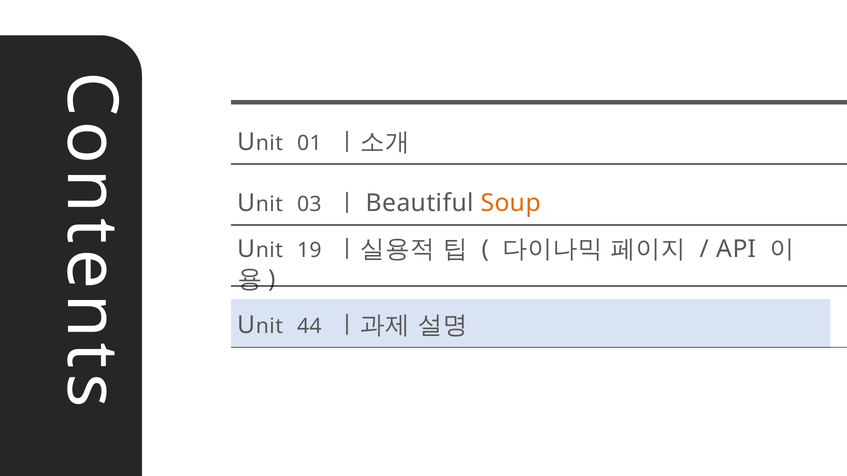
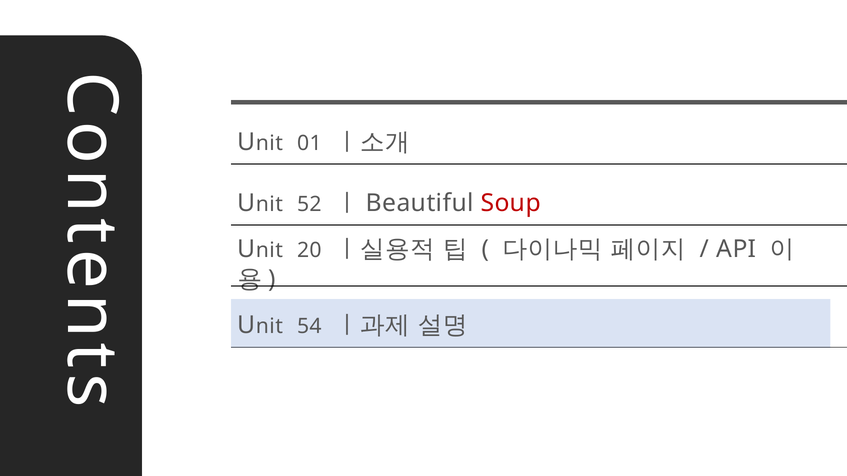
03: 03 -> 52
Soup colour: orange -> red
19: 19 -> 20
44: 44 -> 54
